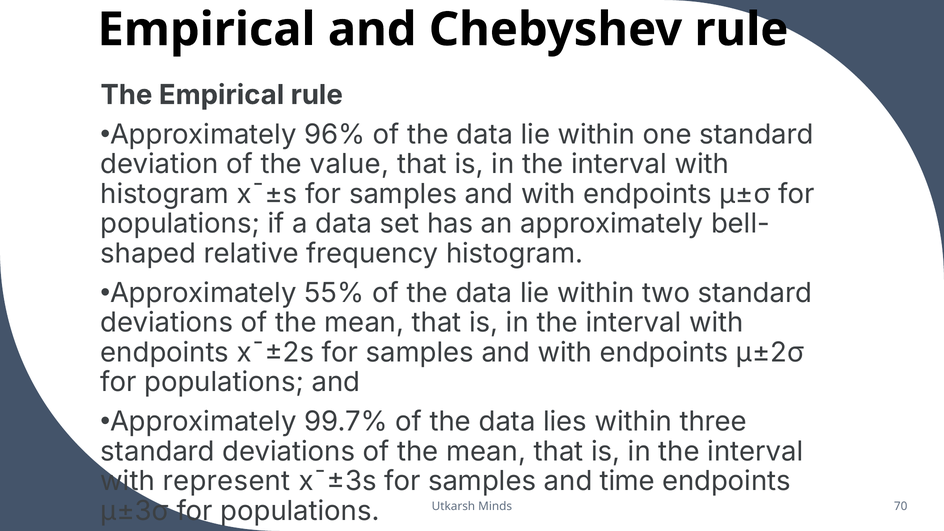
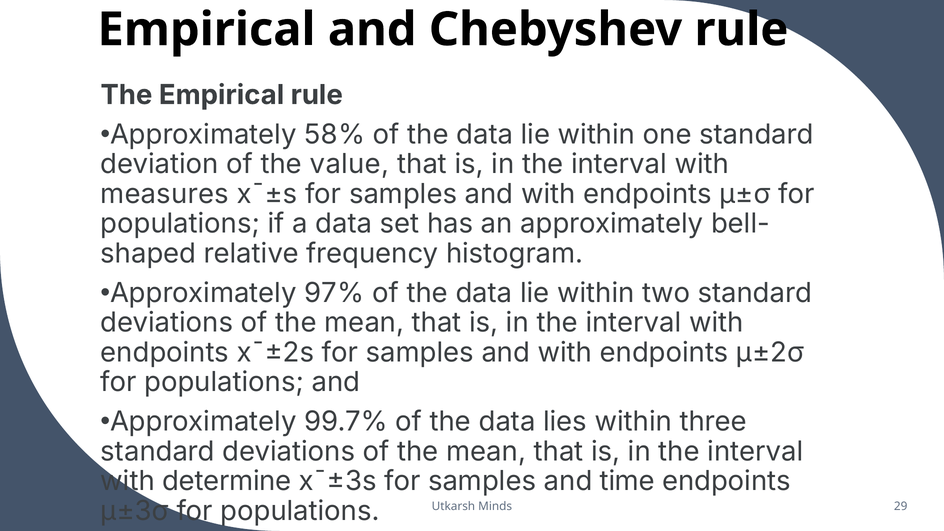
96%: 96% -> 58%
histogram at (165, 194): histogram -> measures
55%: 55% -> 97%
represent: represent -> determine
70: 70 -> 29
